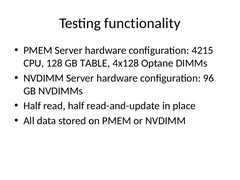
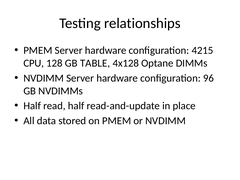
functionality: functionality -> relationships
